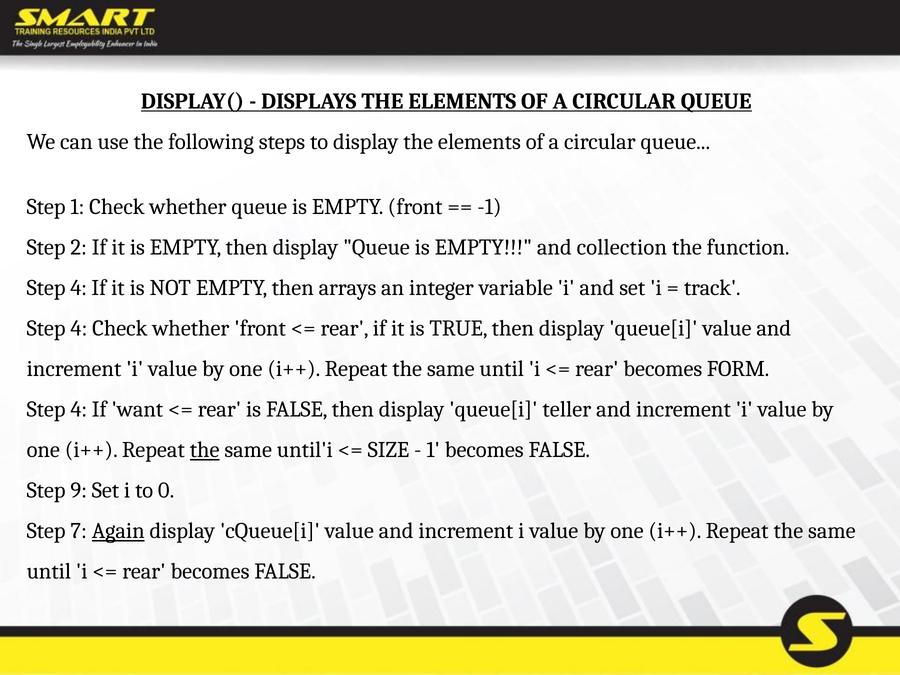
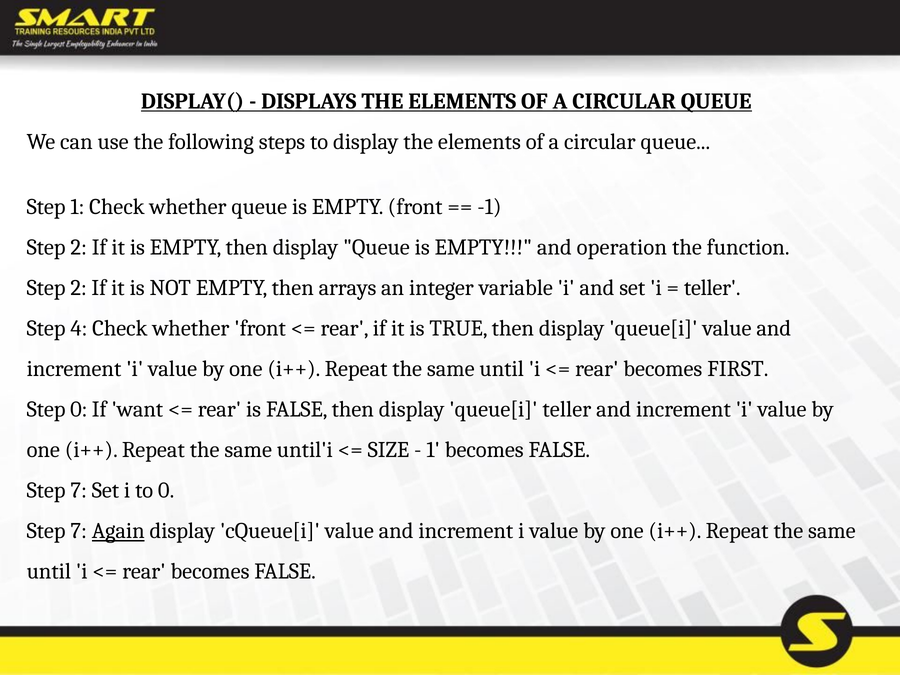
collection: collection -> operation
4 at (79, 288): 4 -> 2
track at (712, 288): track -> teller
FORM: FORM -> FIRST
4 at (79, 410): 4 -> 0
the at (205, 450) underline: present -> none
9 at (79, 491): 9 -> 7
